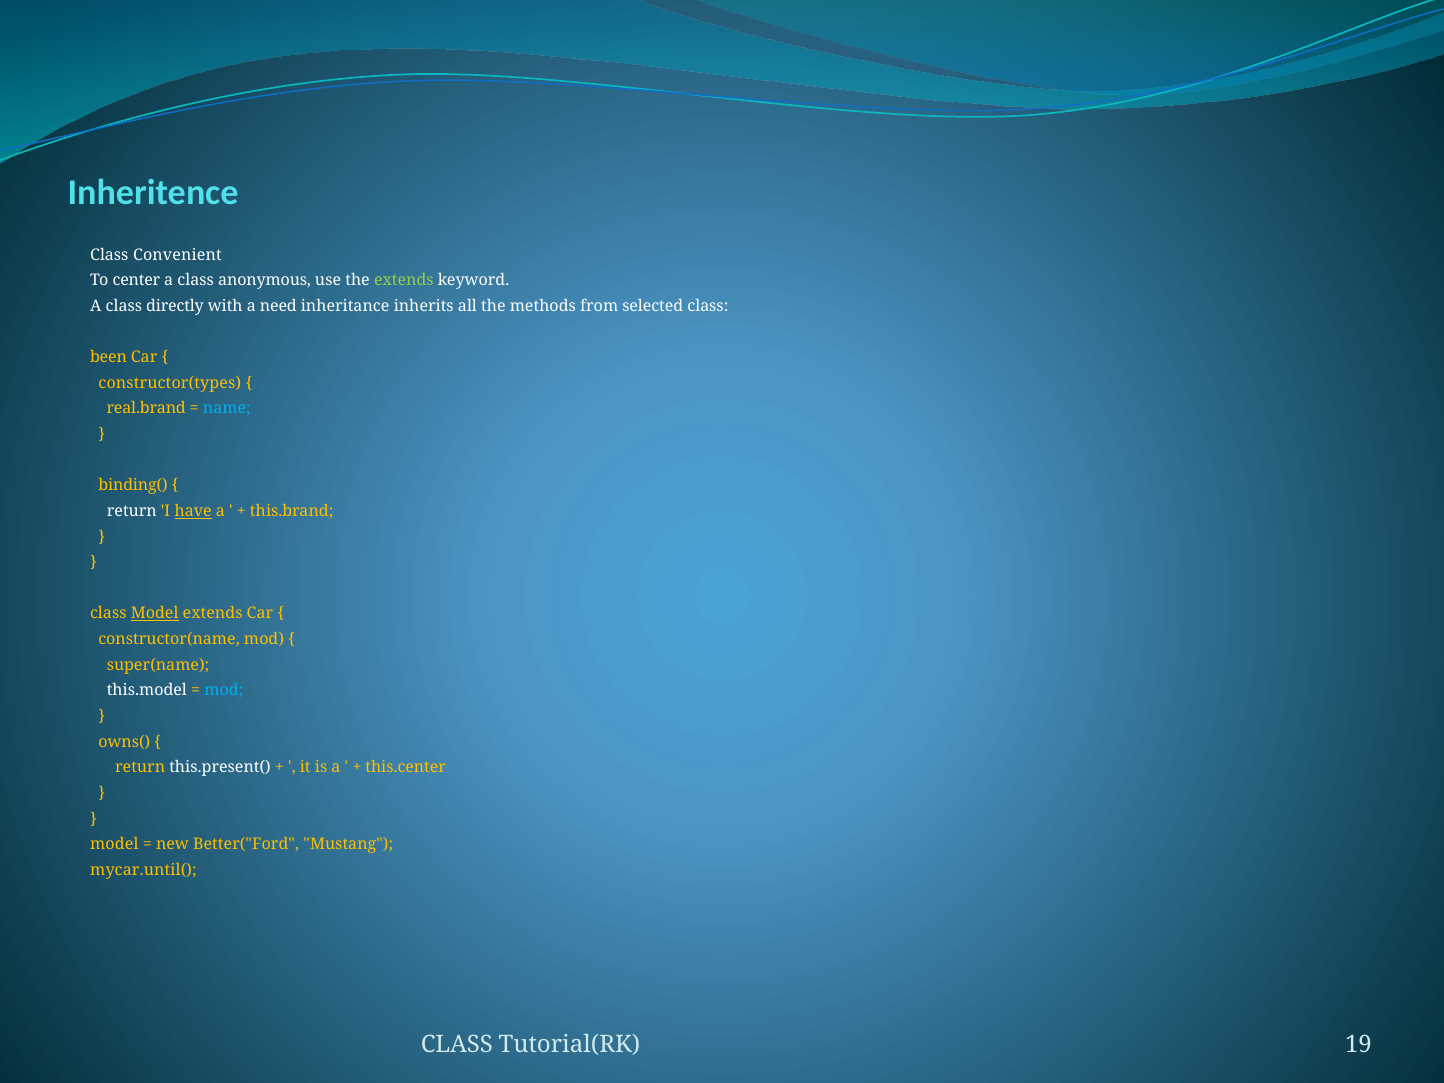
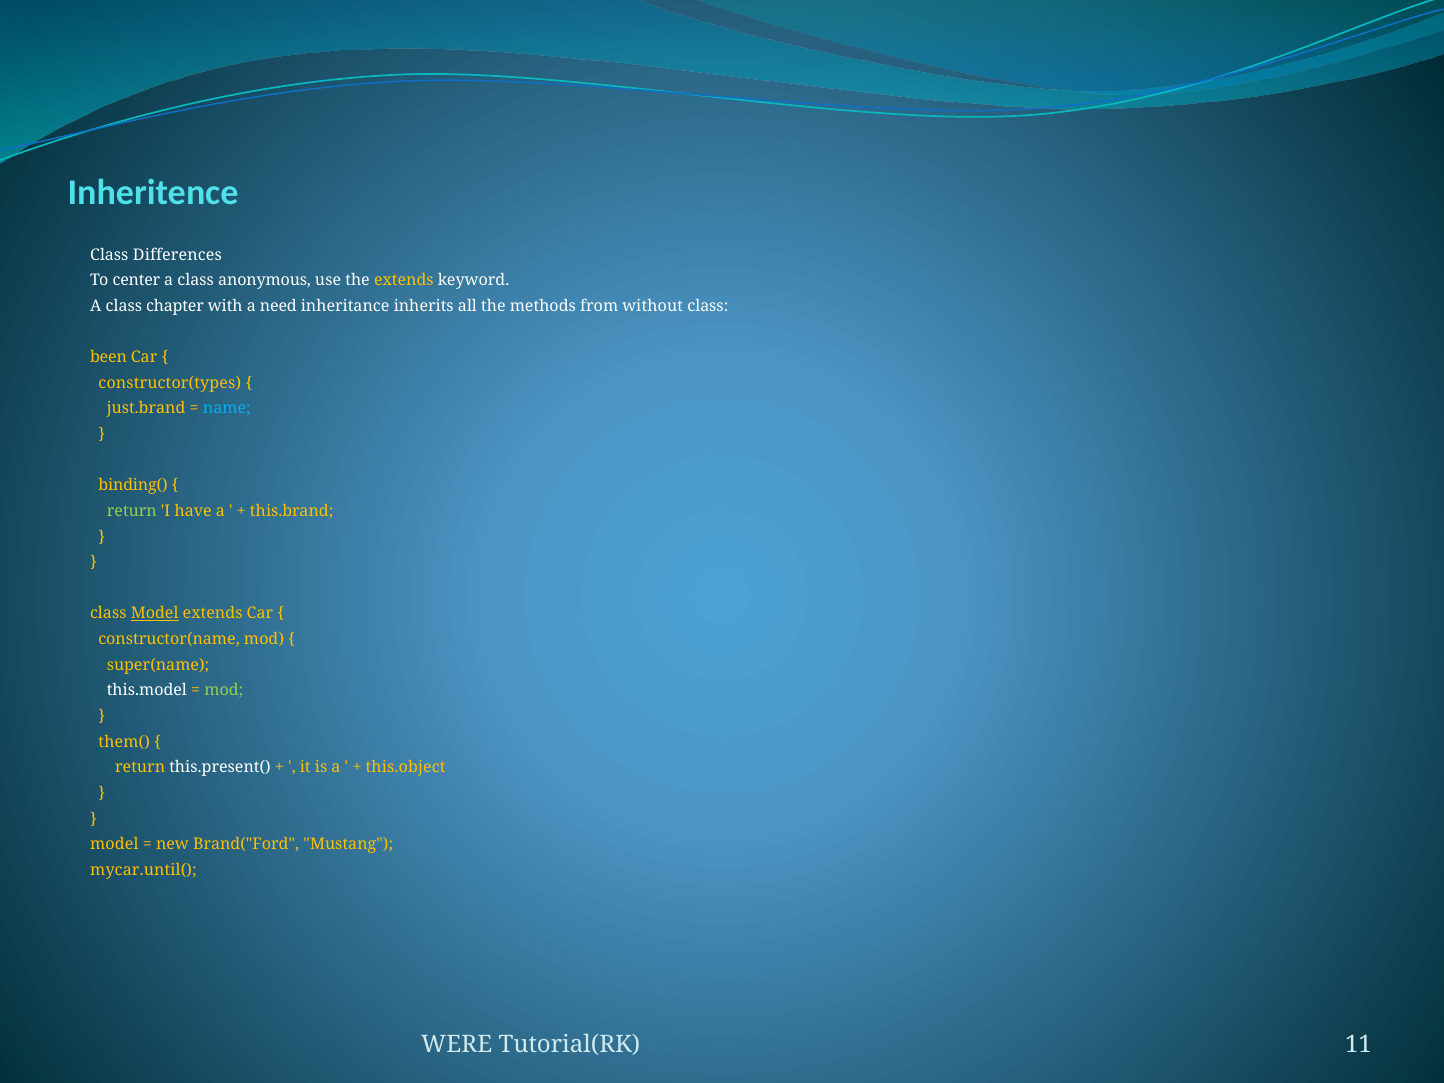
Convenient: Convenient -> Differences
extends at (404, 280) colour: light green -> yellow
directly: directly -> chapter
selected: selected -> without
real.brand: real.brand -> just.brand
return at (132, 511) colour: white -> light green
have underline: present -> none
mod at (224, 691) colour: light blue -> light green
owns(: owns( -> them(
this.center: this.center -> this.object
Better("Ford: Better("Ford -> Brand("Ford
CLASS at (457, 1045): CLASS -> WERE
19: 19 -> 11
